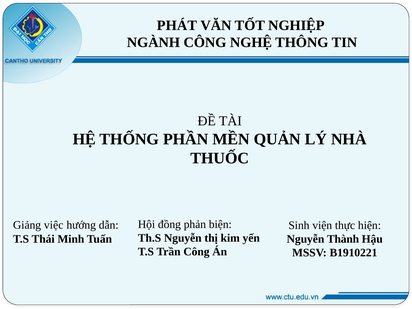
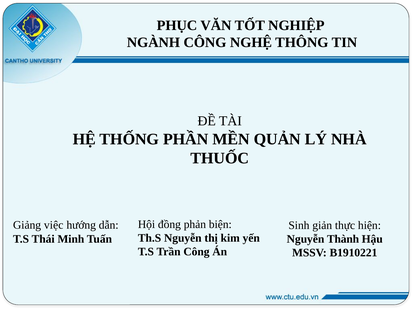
PHÁT: PHÁT -> PHỤC
viện: viện -> giản
